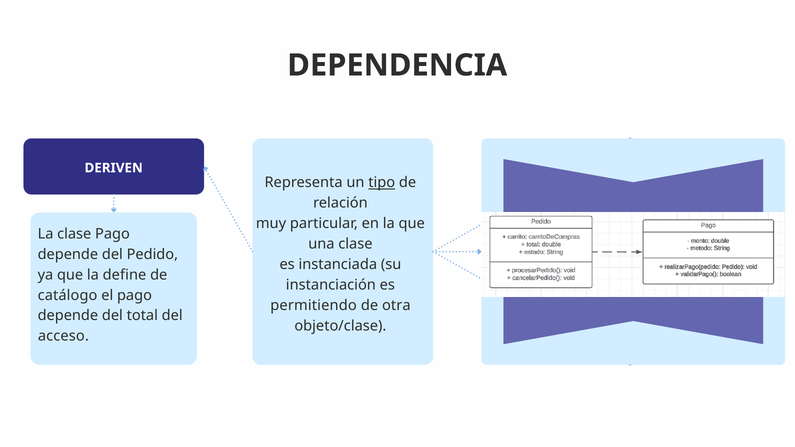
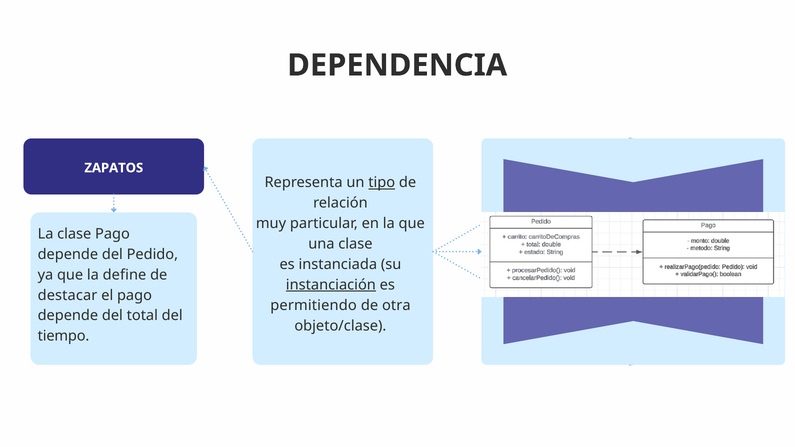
DERIVEN: DERIVEN -> ZAPATOS
instanciación underline: none -> present
catálogo: catálogo -> destacar
acceso: acceso -> tiempo
